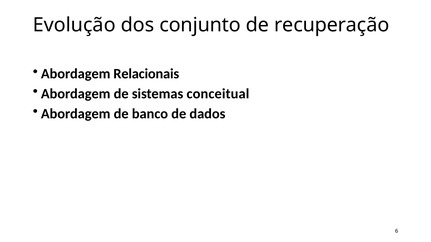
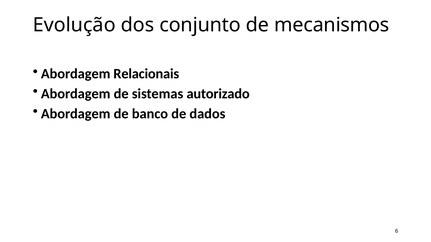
recuperação: recuperação -> mecanismos
conceitual: conceitual -> autorizado
